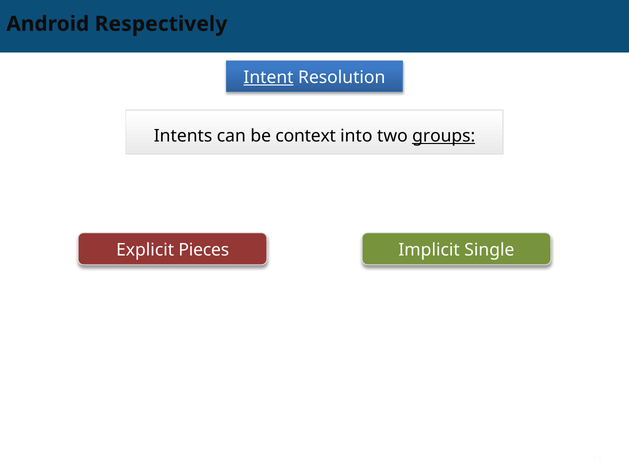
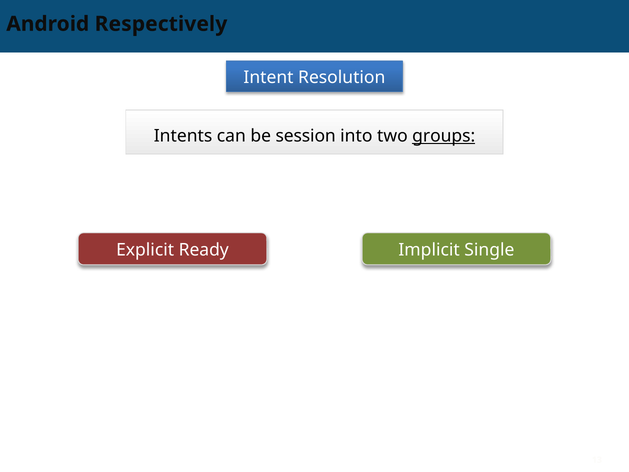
Intent underline: present -> none
context: context -> session
Pieces: Pieces -> Ready
